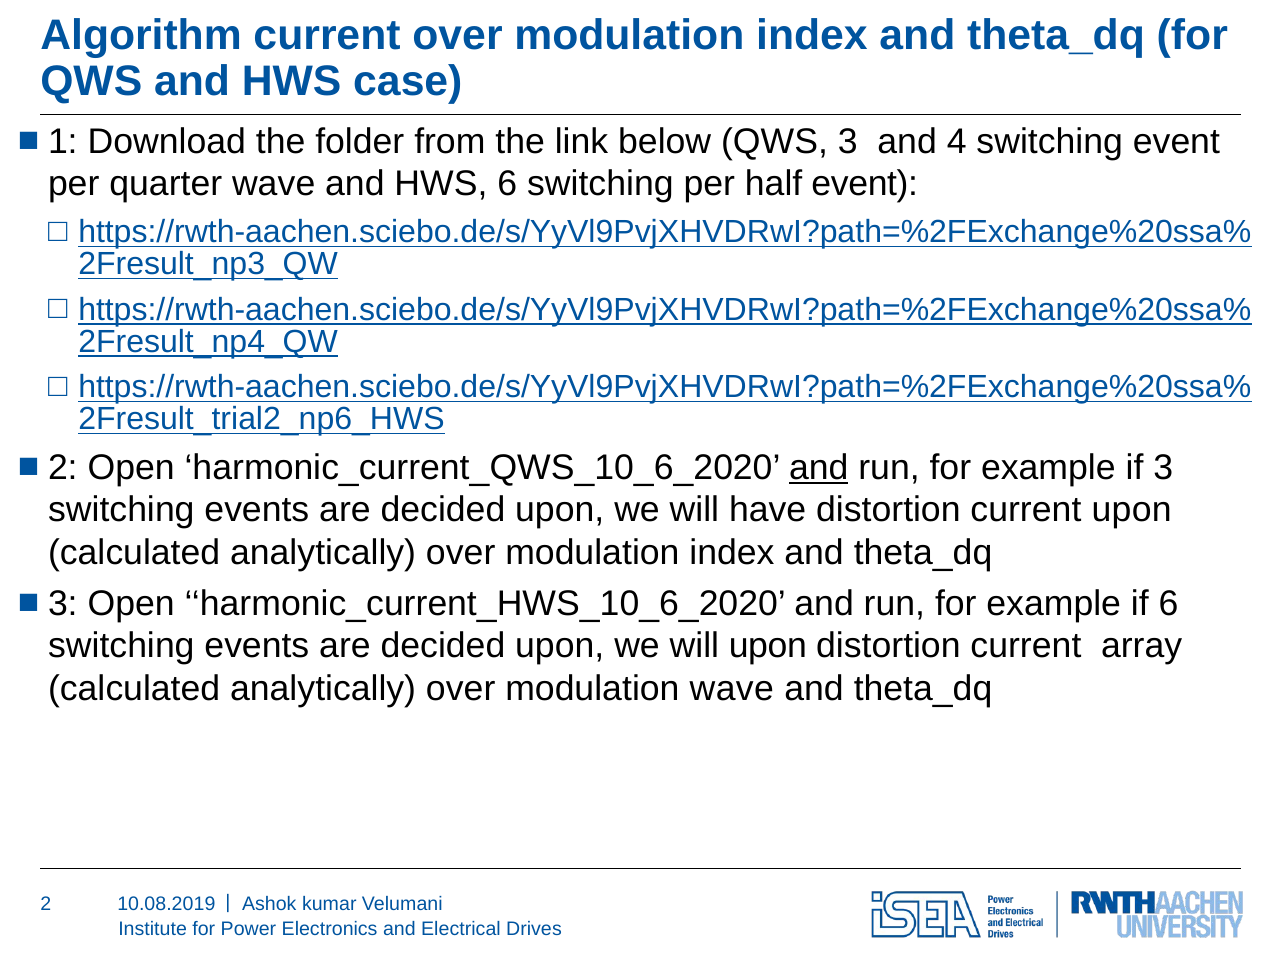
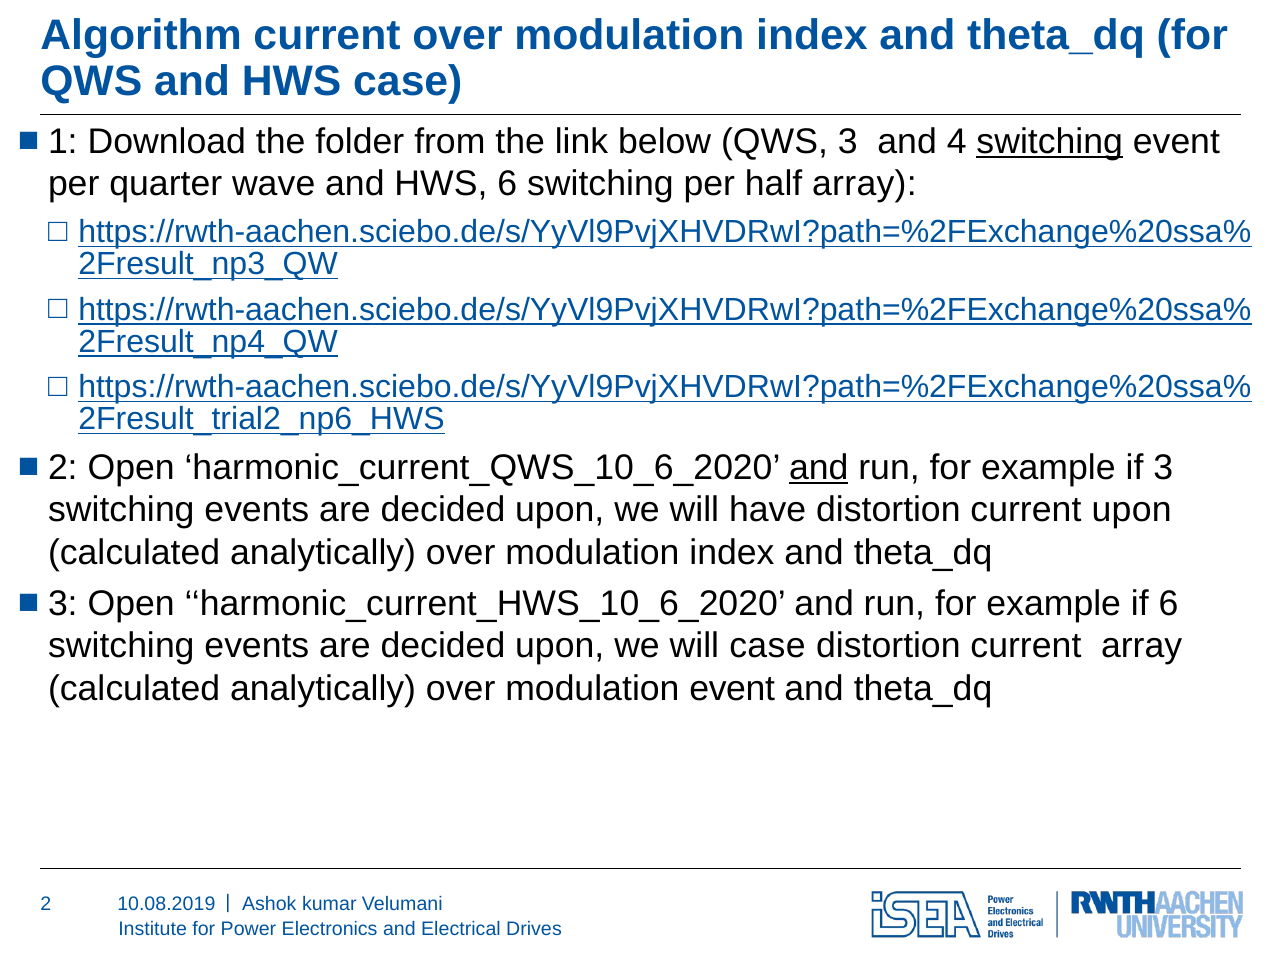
switching at (1050, 142) underline: none -> present
half event: event -> array
will upon: upon -> case
modulation wave: wave -> event
